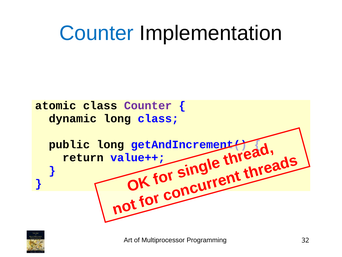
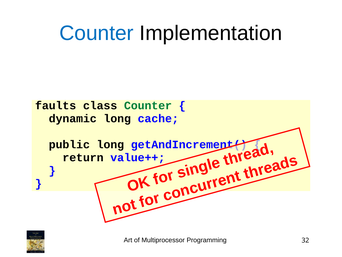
atomic: atomic -> faults
Counter at (148, 105) colour: purple -> green
long class: class -> cache
